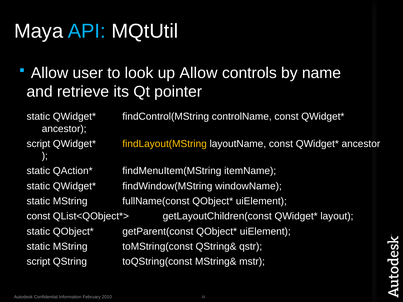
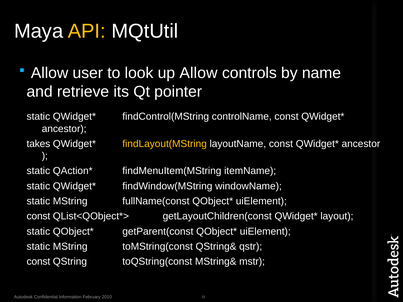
API colour: light blue -> yellow
script at (38, 144): script -> takes
script at (38, 262): script -> const
